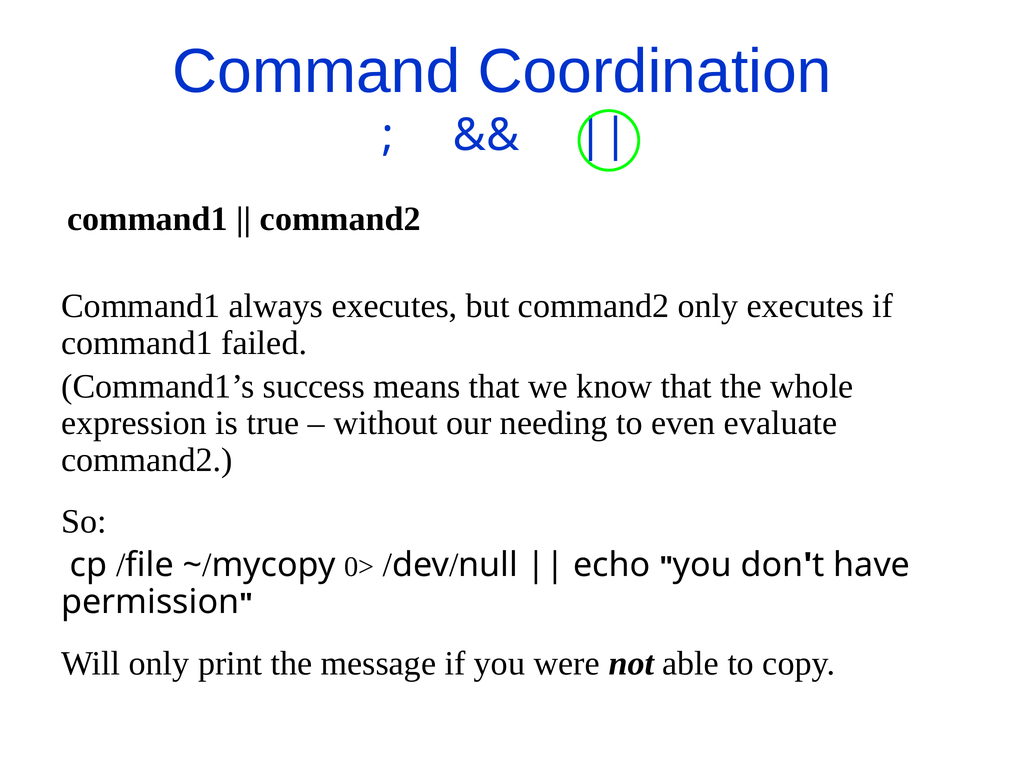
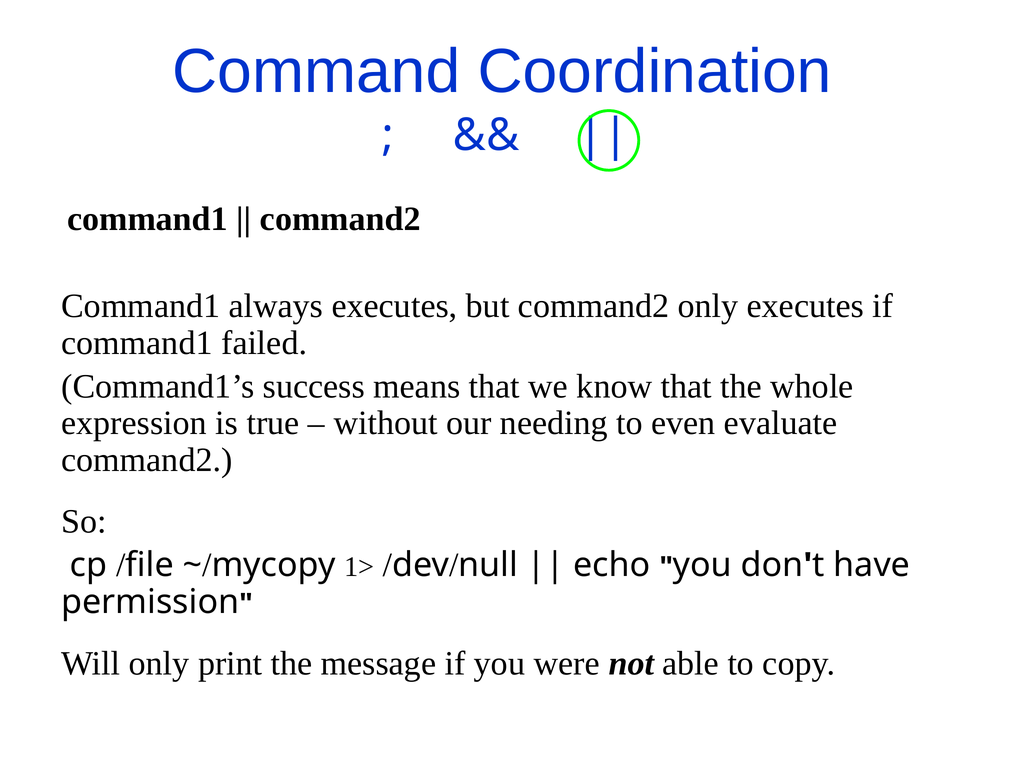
0>: 0> -> 1>
